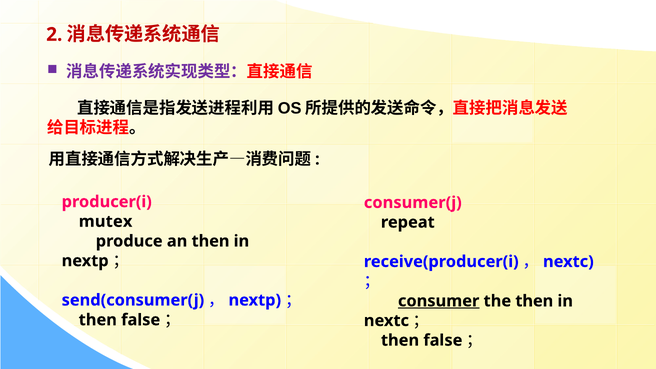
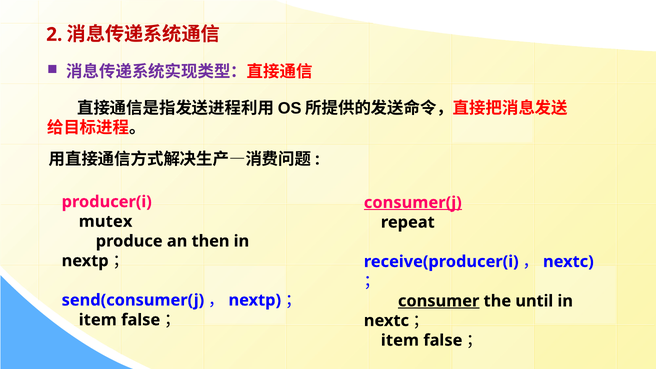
consumer(j underline: none -> present
the then: then -> until
then at (98, 320): then -> item
then at (400, 340): then -> item
